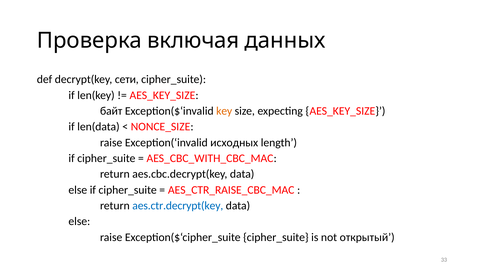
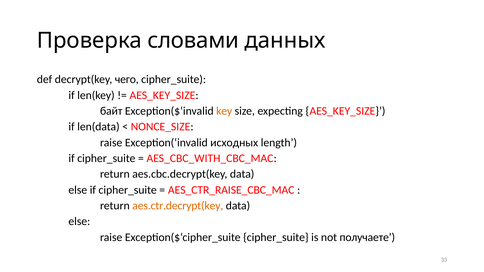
включая: включая -> словами
сети: сети -> чего
aes.ctr.decrypt(key colour: blue -> orange
открытый: открытый -> получаете
